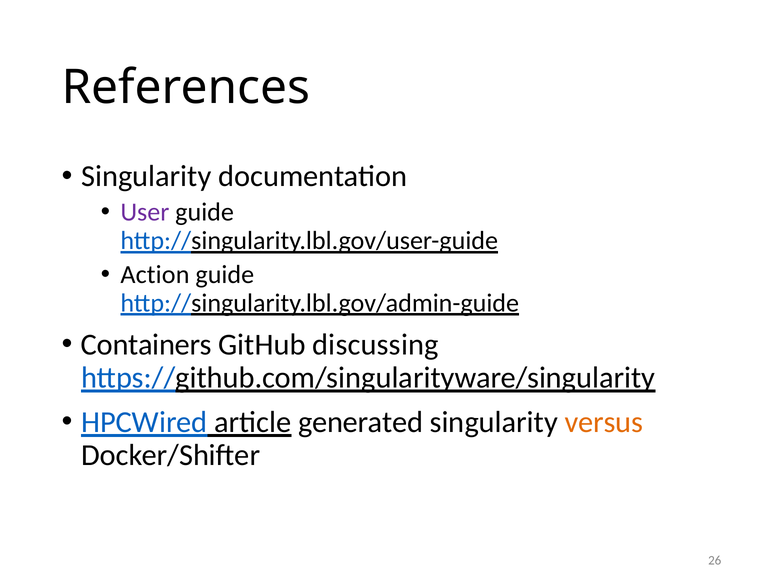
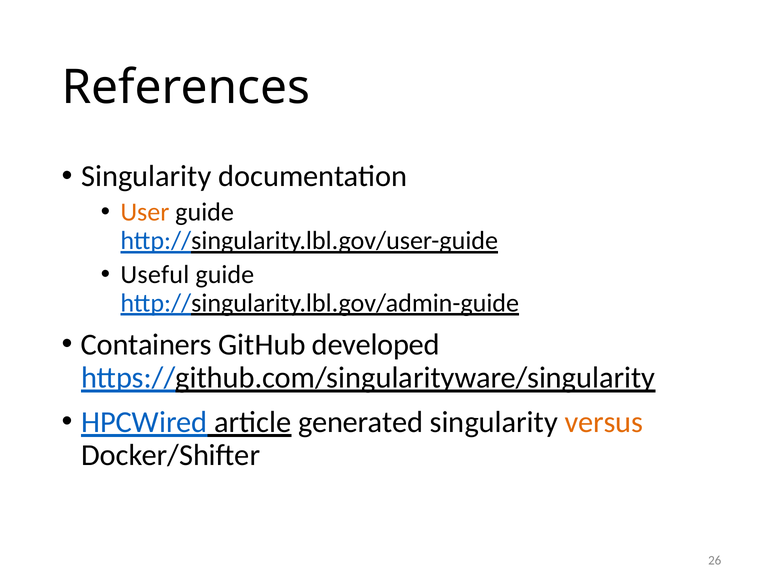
User colour: purple -> orange
Action: Action -> Useful
discussing: discussing -> developed
